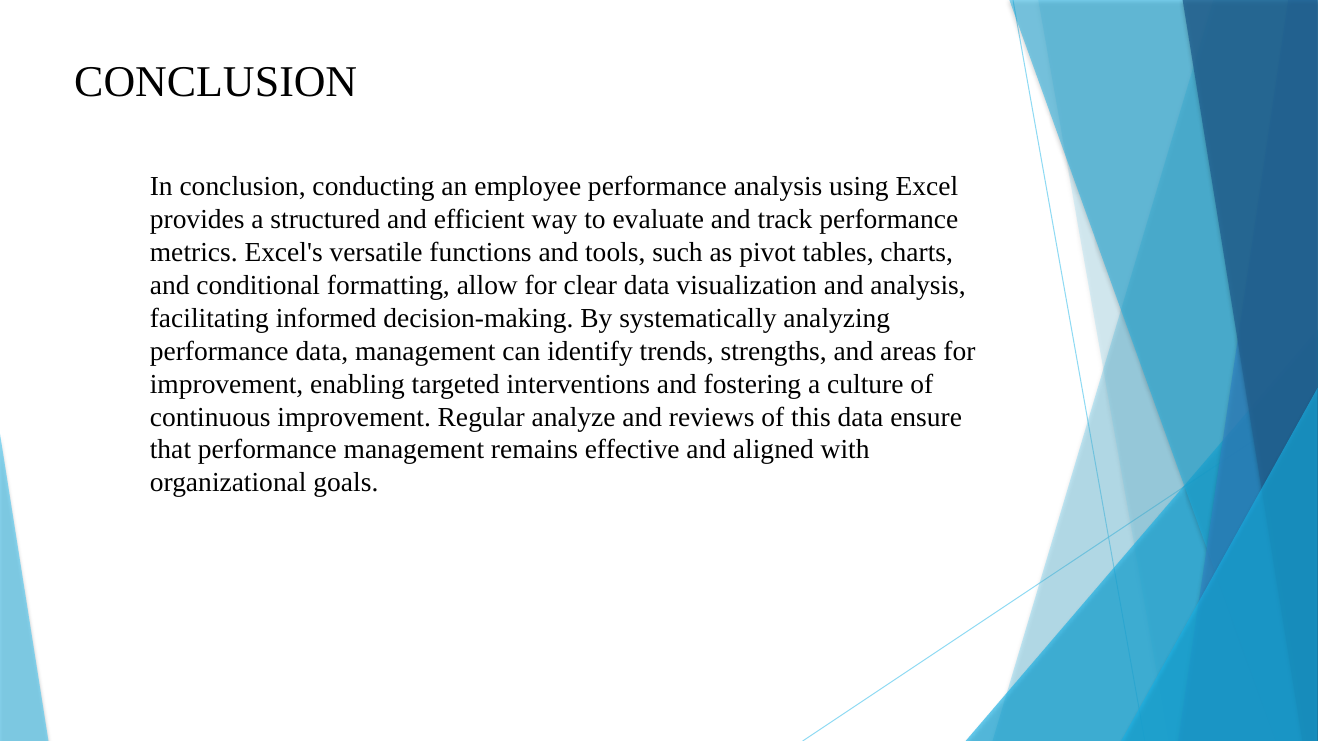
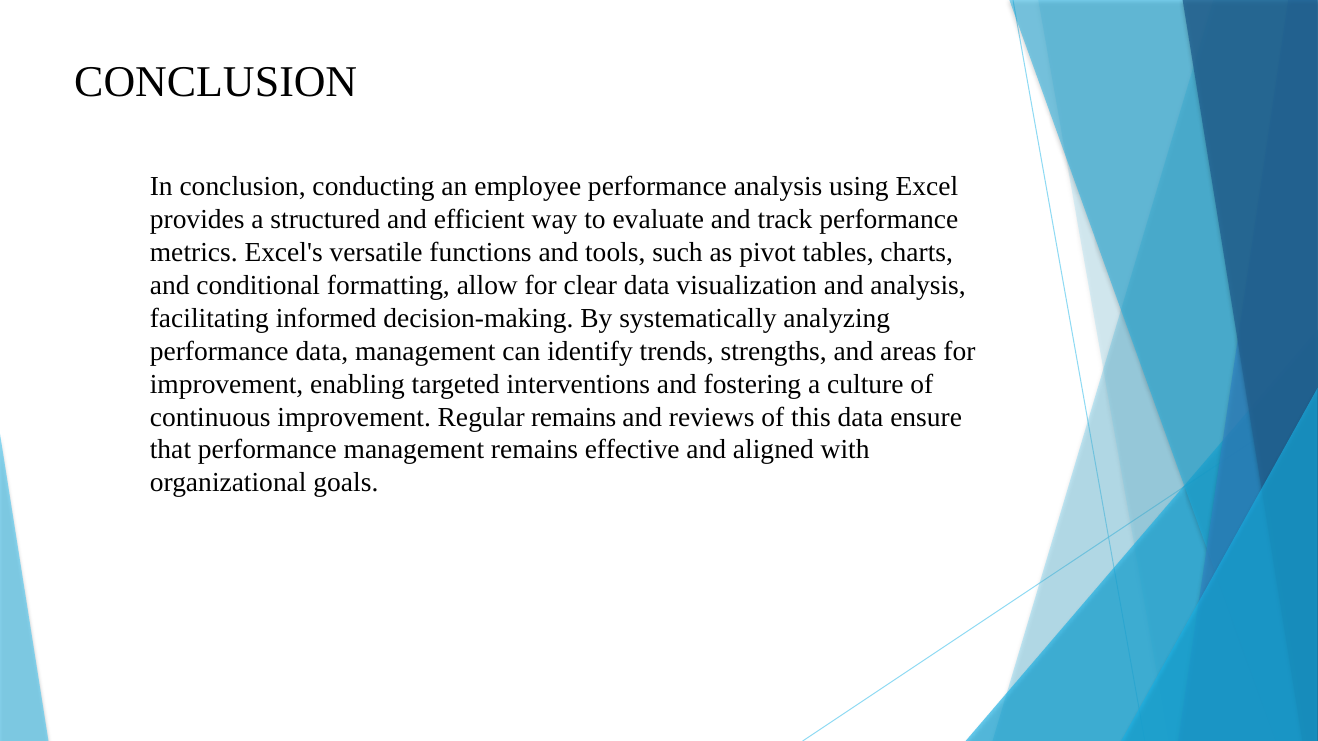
Regular analyze: analyze -> remains
